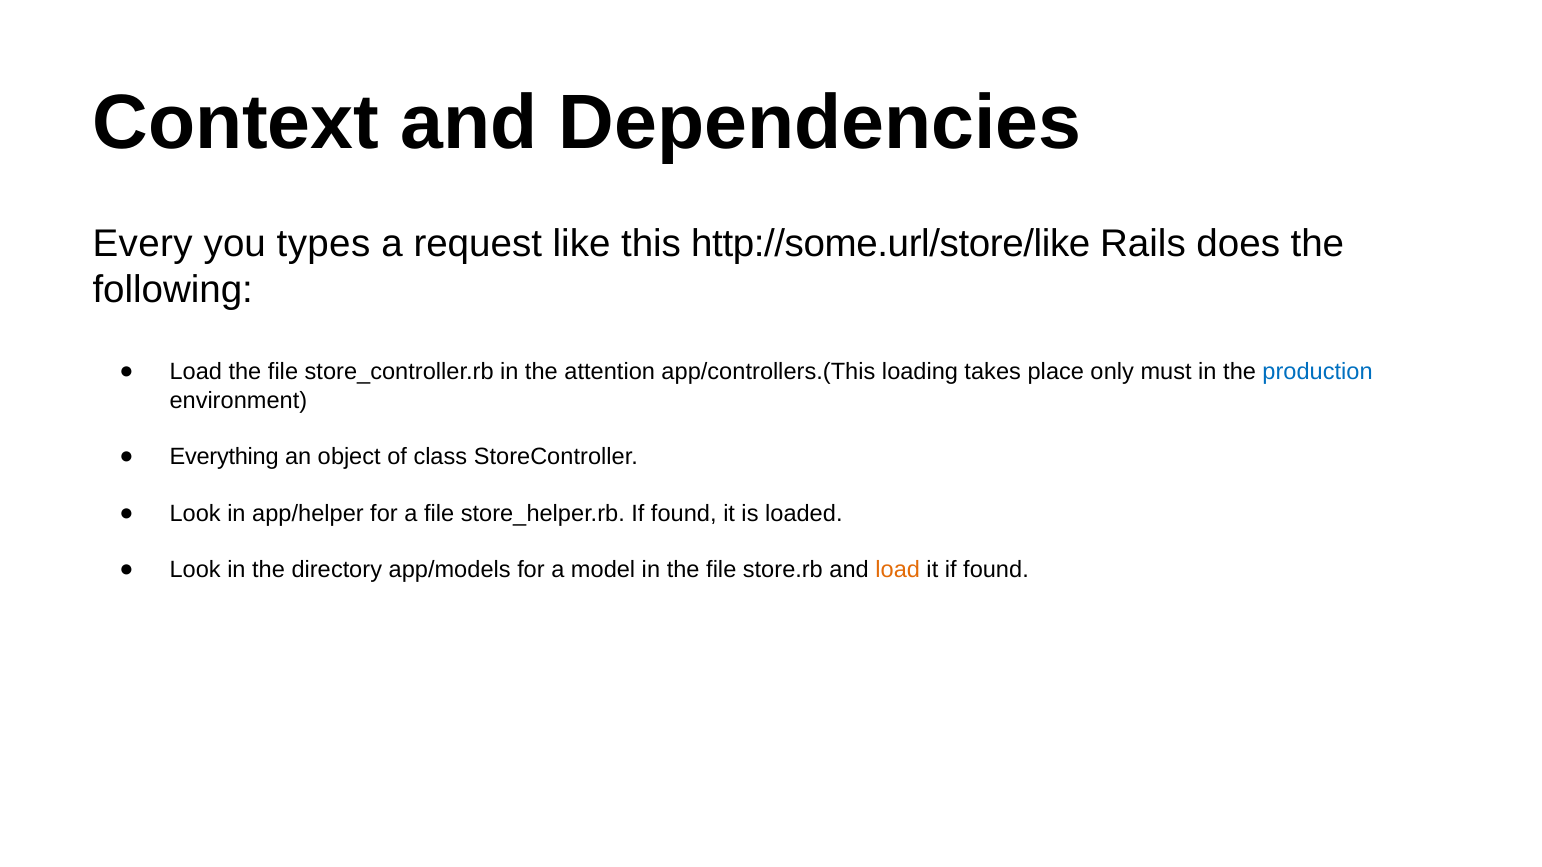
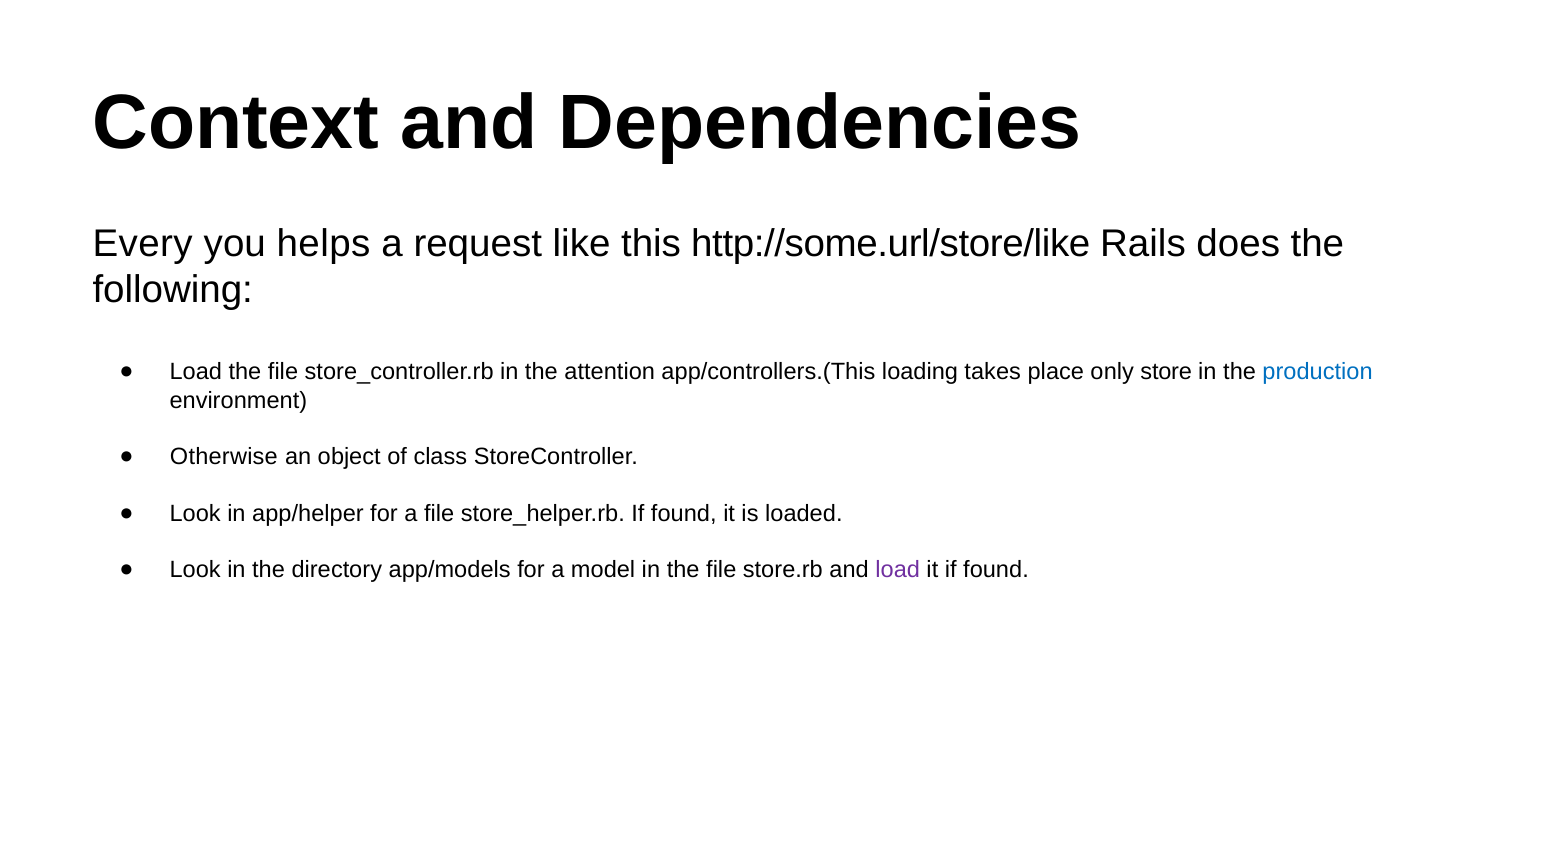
types: types -> helps
must: must -> store
Everything: Everything -> Otherwise
load at (898, 570) colour: orange -> purple
